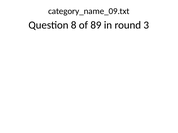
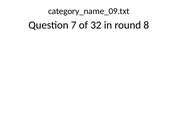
8: 8 -> 7
89: 89 -> 32
3: 3 -> 8
